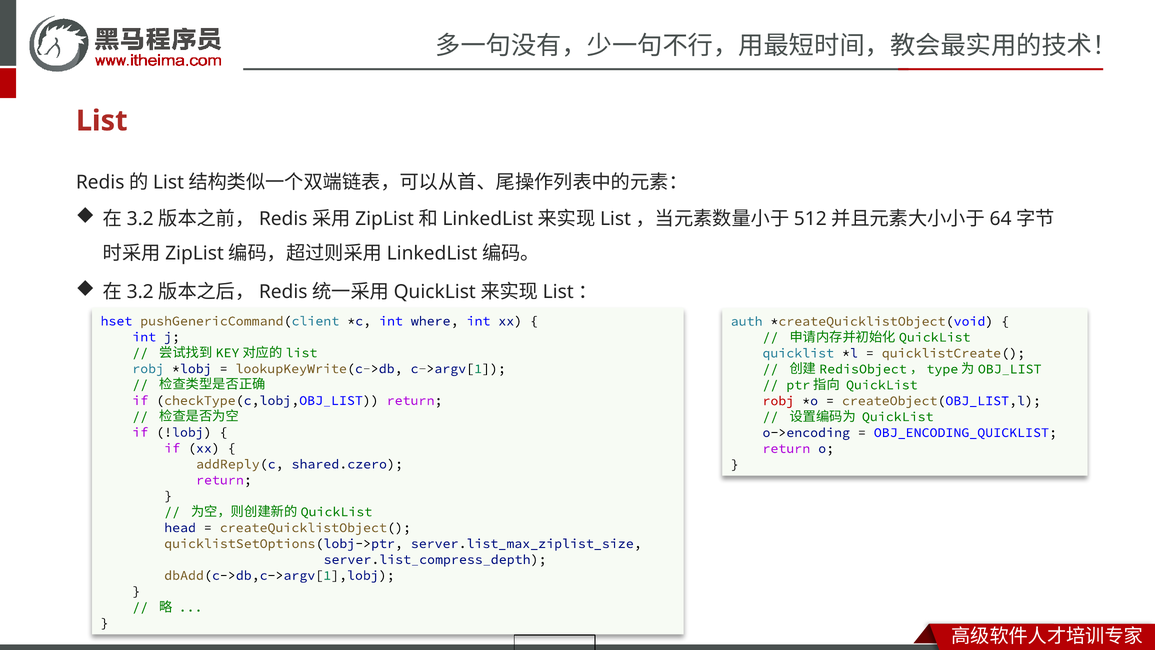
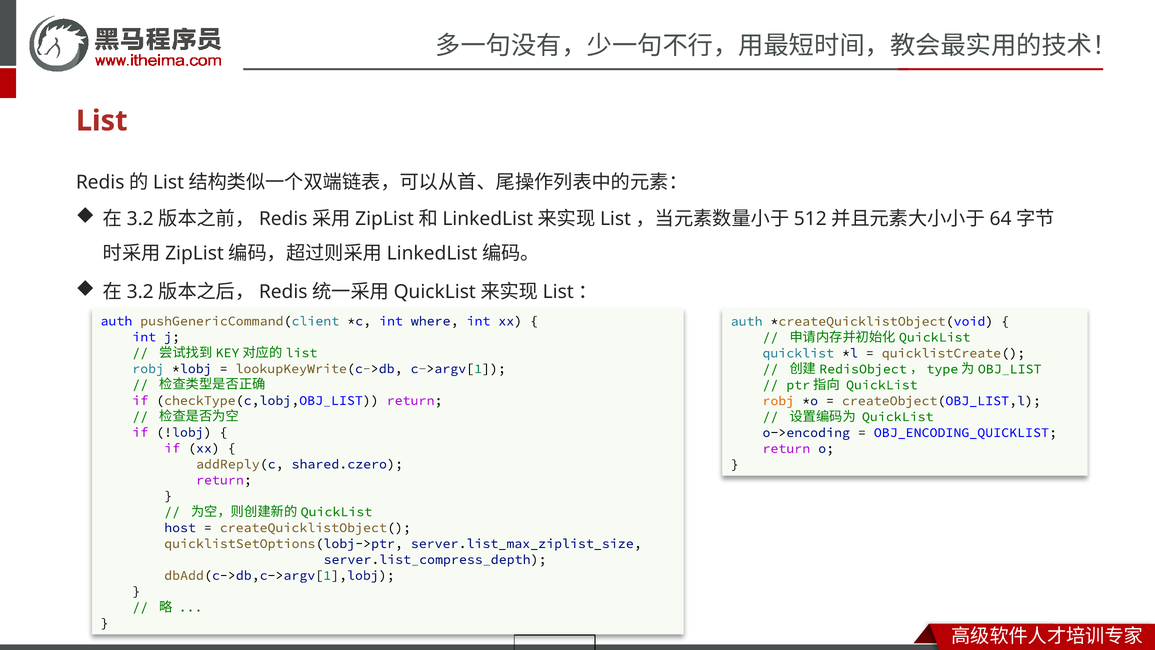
hset at (116, 321): hset -> auth
robj at (778, 401) colour: red -> orange
head: head -> host
